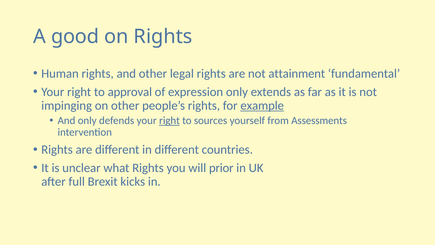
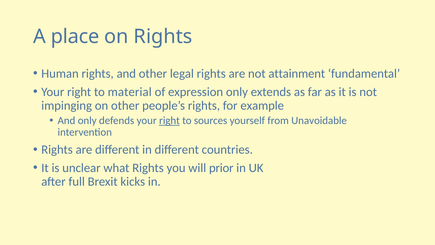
good: good -> place
approval: approval -> material
example underline: present -> none
Assessments: Assessments -> Unavoidable
